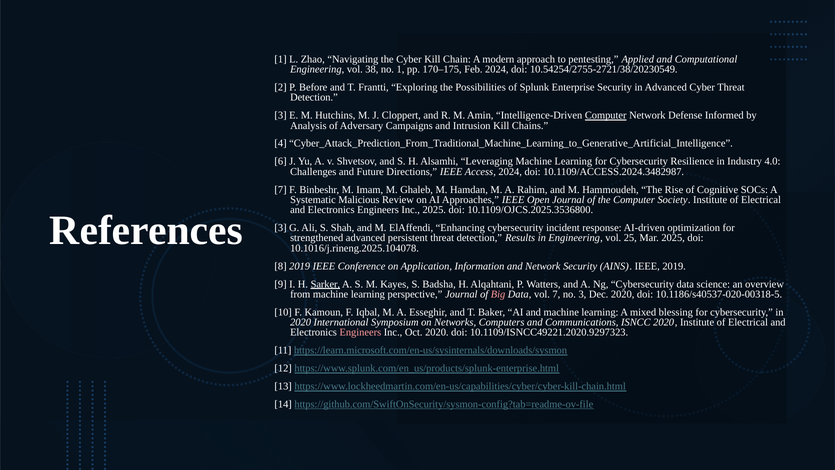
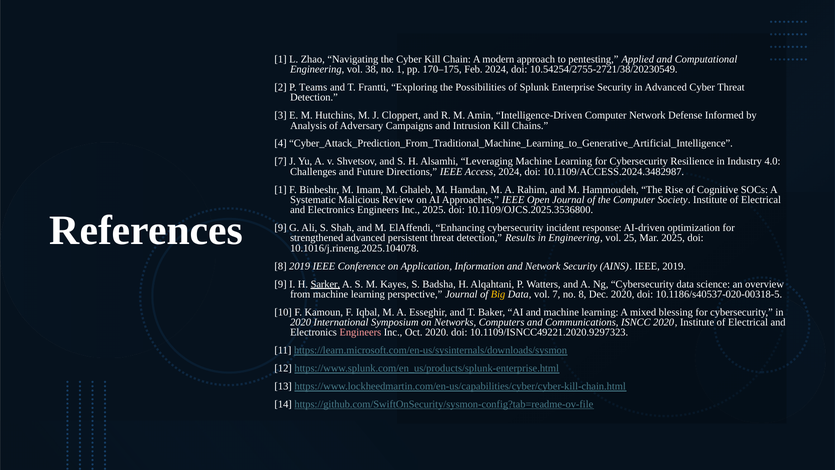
Before: Before -> Teams
Computer at (606, 115) underline: present -> none
6 at (281, 161): 6 -> 7
7 at (281, 189): 7 -> 1
3 at (281, 228): 3 -> 9
Big colour: pink -> yellow
no 3: 3 -> 8
